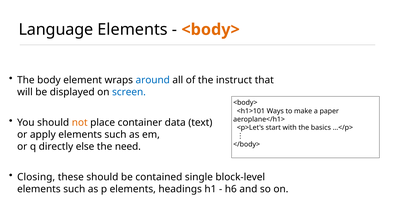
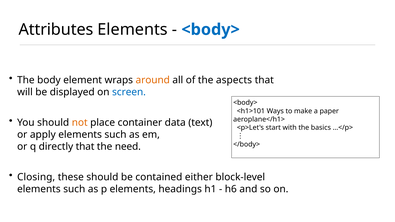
Language: Language -> Attributes
<body> at (211, 30) colour: orange -> blue
around colour: blue -> orange
instruct: instruct -> aspects
directly else: else -> that
single: single -> either
